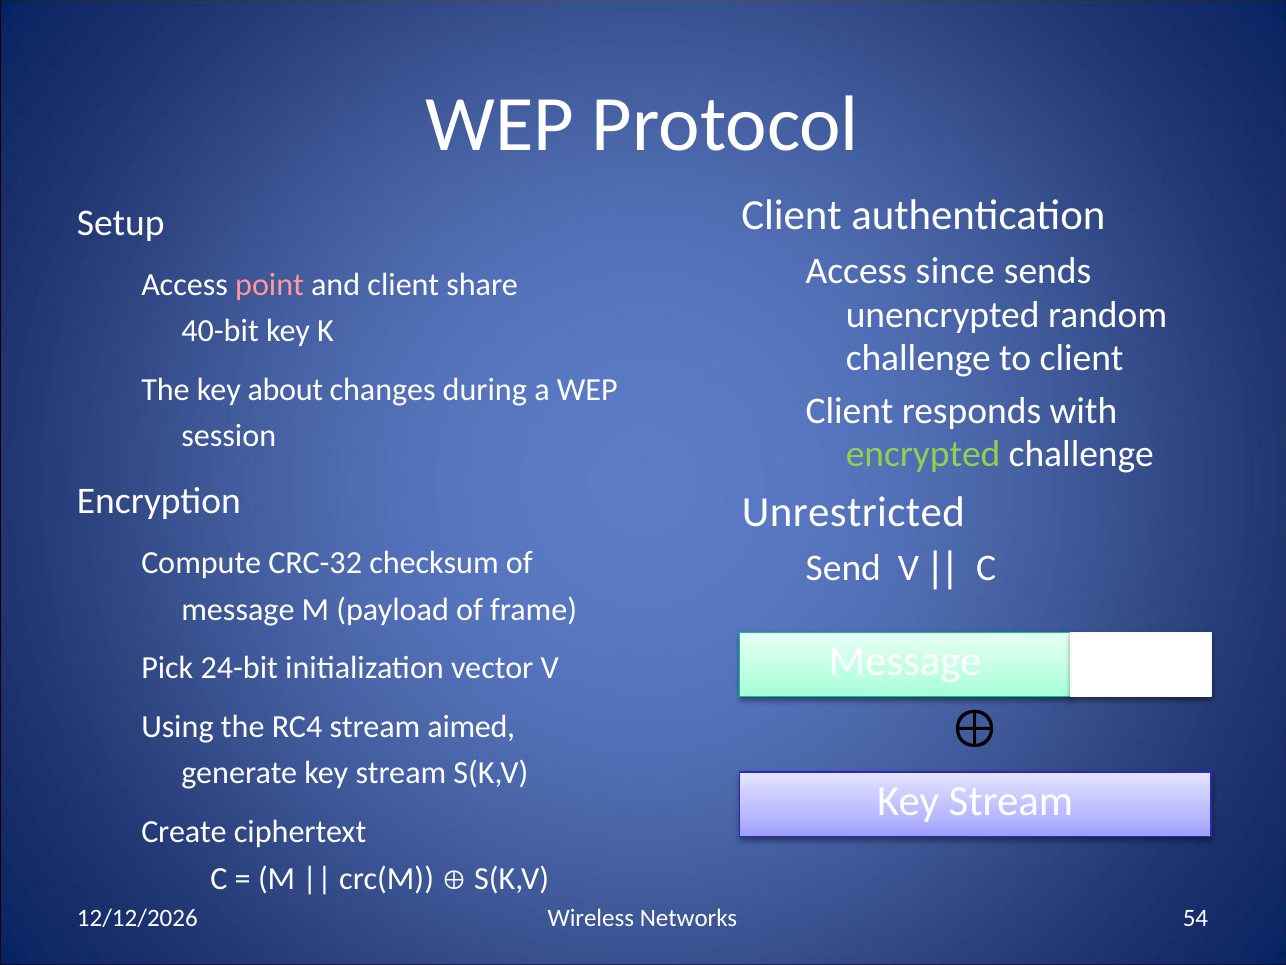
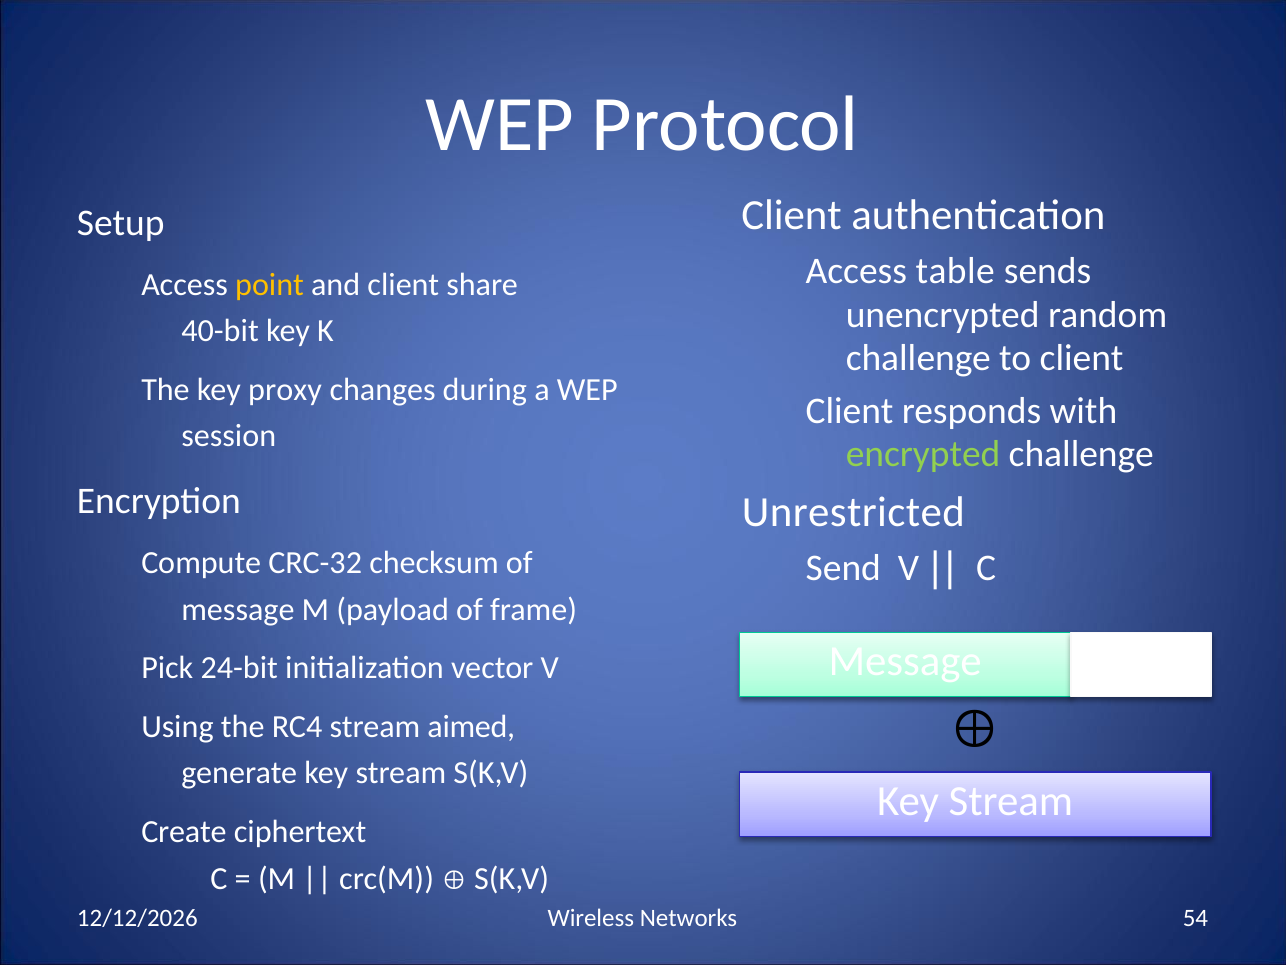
since: since -> table
point colour: pink -> yellow
about: about -> proxy
